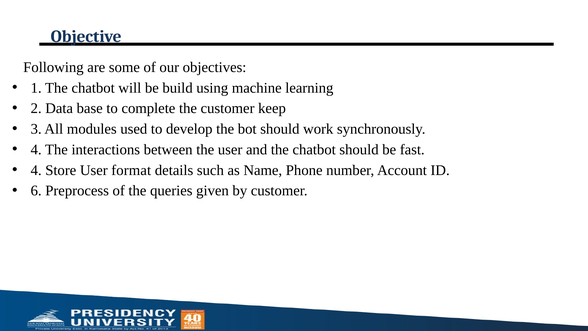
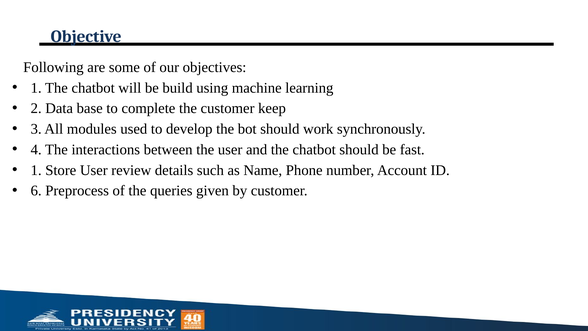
4 at (36, 170): 4 -> 1
format: format -> review
